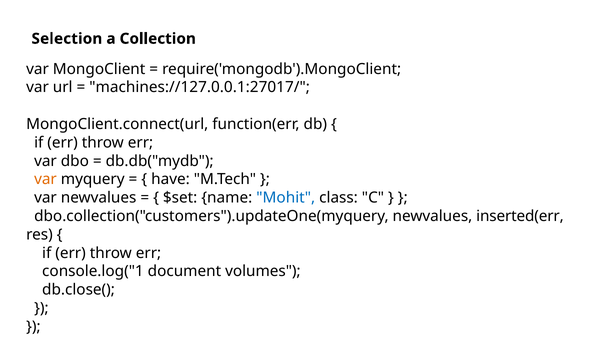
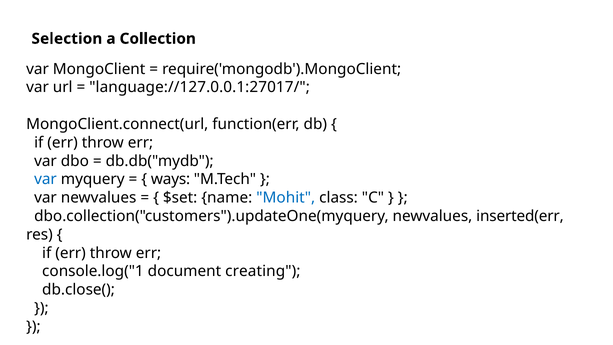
machines://127.0.0.1:27017/: machines://127.0.0.1:27017/ -> language://127.0.0.1:27017/
var at (45, 179) colour: orange -> blue
have: have -> ways
volumes: volumes -> creating
